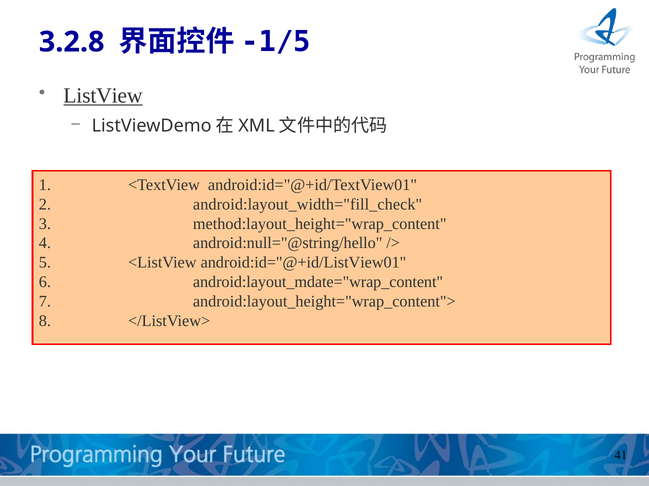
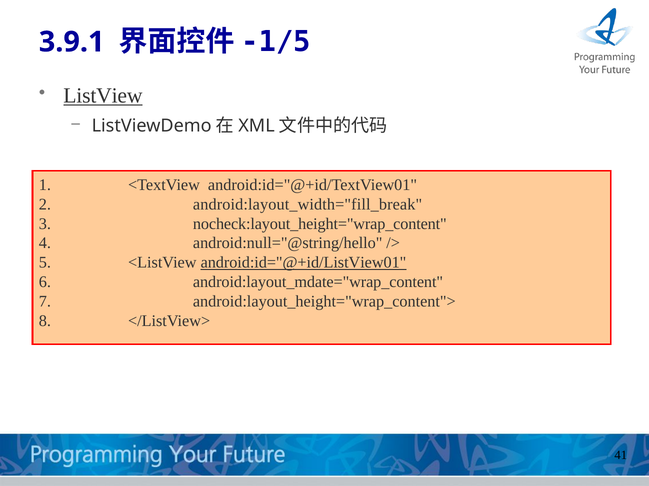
3.2.8: 3.2.8 -> 3.9.1
android:layout_width="fill_check: android:layout_width="fill_check -> android:layout_width="fill_break
method:layout_height="wrap_content: method:layout_height="wrap_content -> nocheck:layout_height="wrap_content
android:id="@+id/ListView01 underline: none -> present
